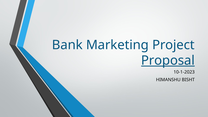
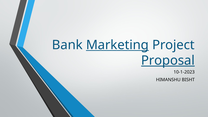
Marketing underline: none -> present
